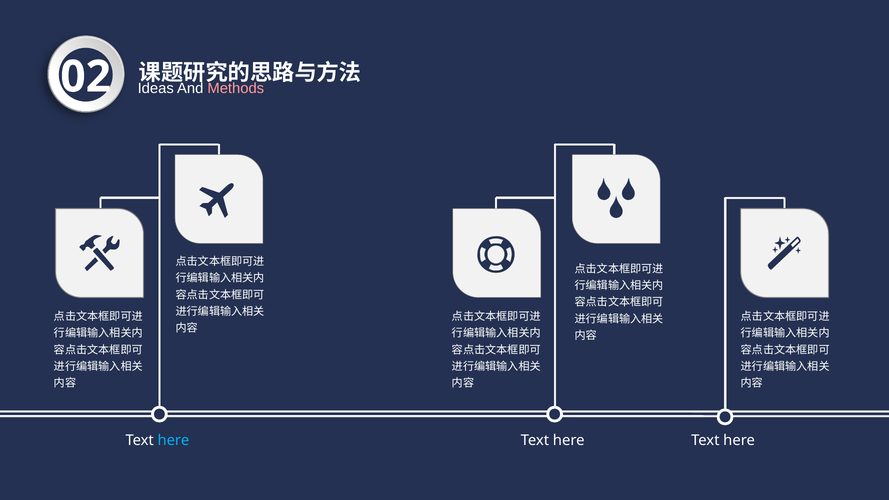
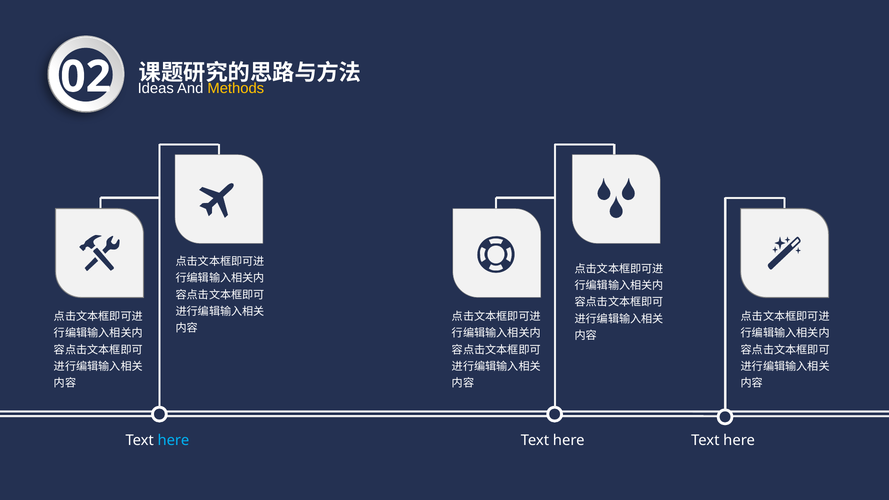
Methods colour: pink -> yellow
